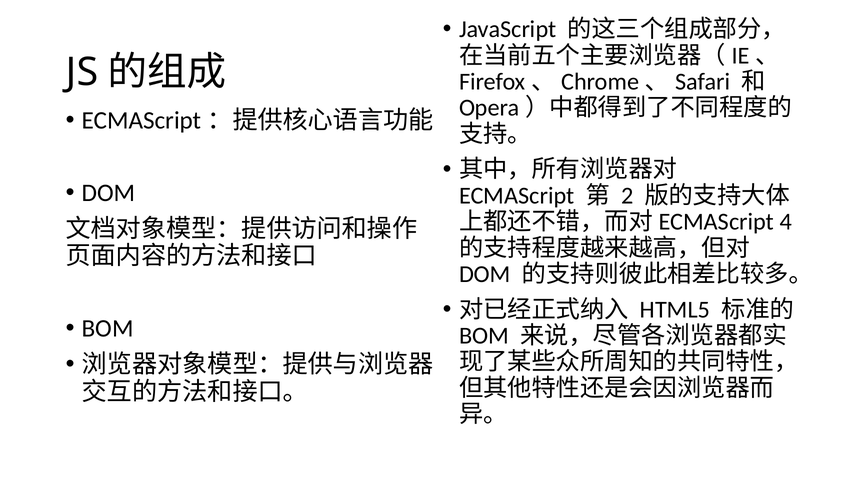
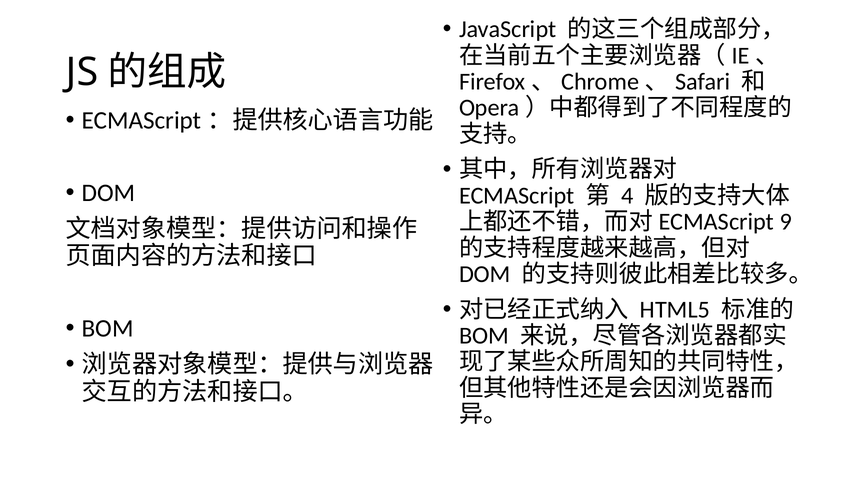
2: 2 -> 4
4: 4 -> 9
